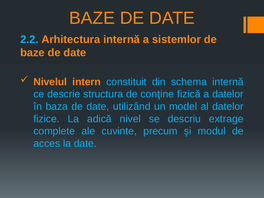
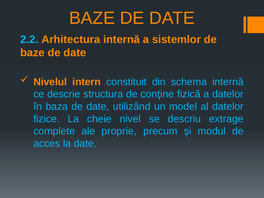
adică: adică -> cheie
cuvinte: cuvinte -> proprie
